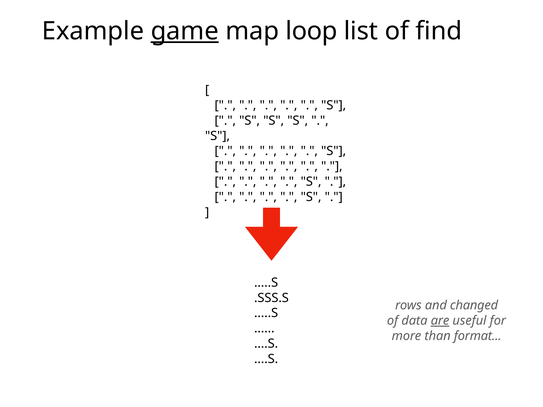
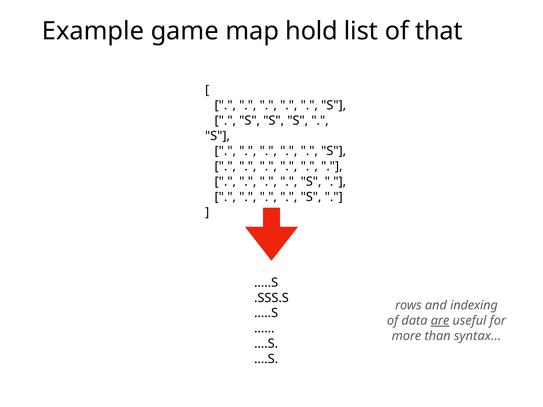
game underline: present -> none
loop: loop -> hold
find: find -> that
changed: changed -> indexing
format: format -> syntax
